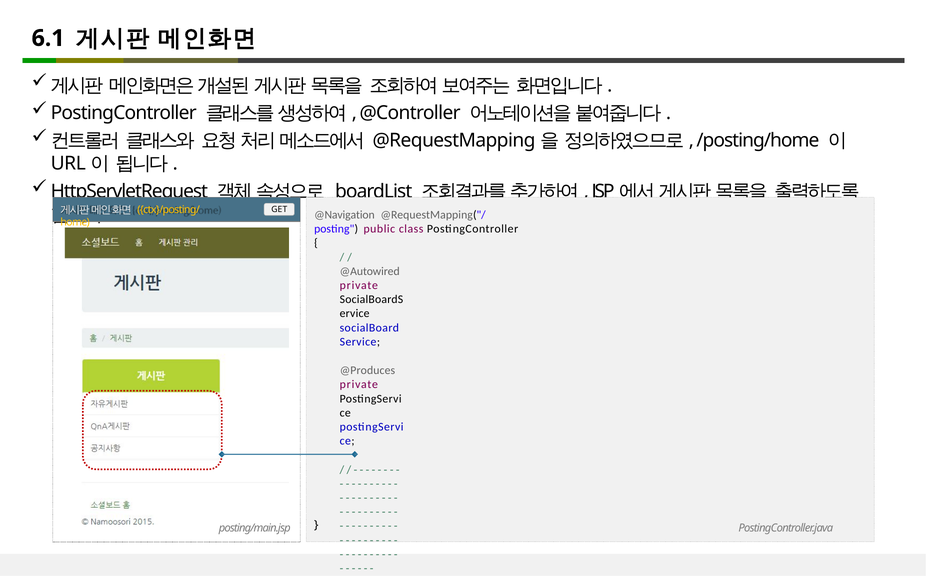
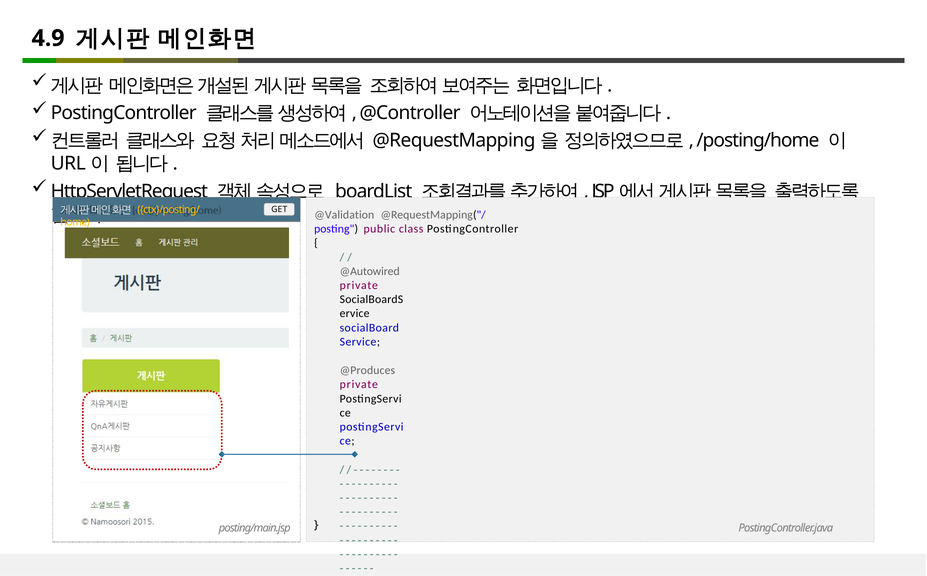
6.1: 6.1 -> 4.9
@Navigation: @Navigation -> @Validation
